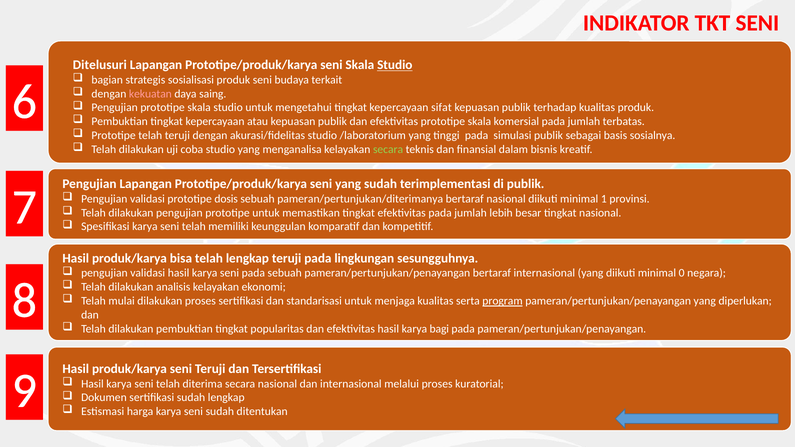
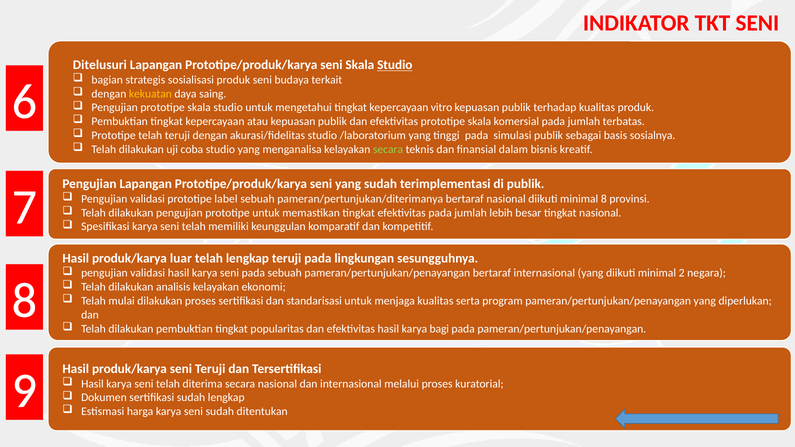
kekuatan colour: pink -> yellow
sifat: sifat -> vitro
dosis: dosis -> label
minimal 1: 1 -> 8
bisa: bisa -> luar
0: 0 -> 2
program underline: present -> none
